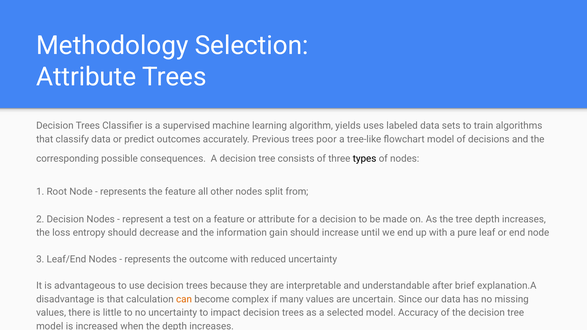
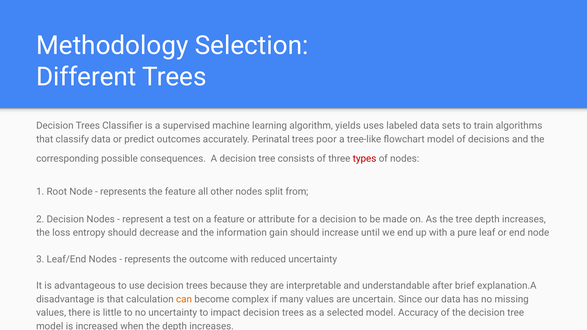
Attribute at (86, 77): Attribute -> Different
Previous: Previous -> Perinatal
types colour: black -> red
